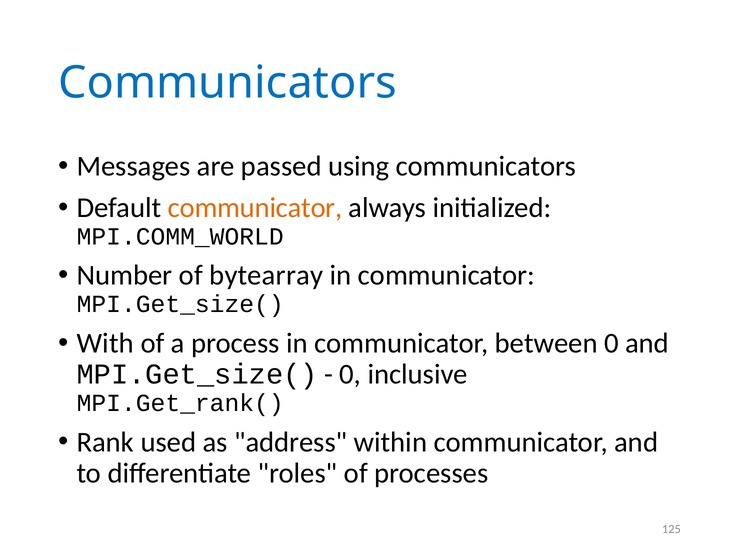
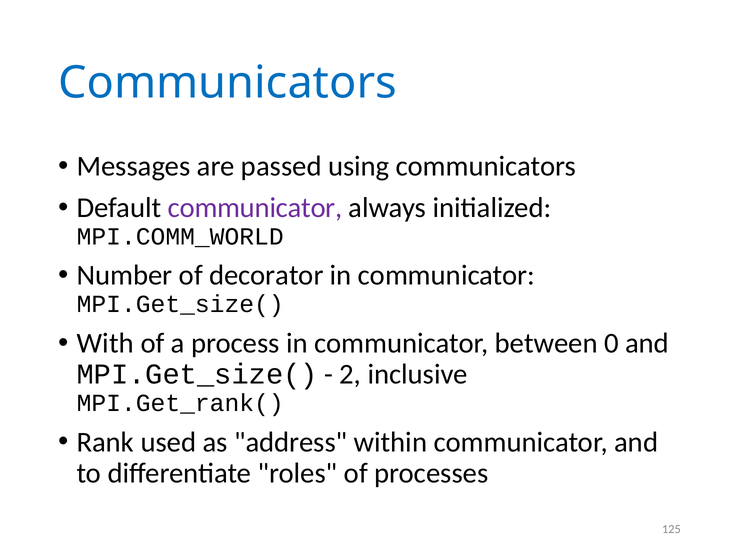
communicator at (255, 208) colour: orange -> purple
bytearray: bytearray -> decorator
0 at (350, 374): 0 -> 2
